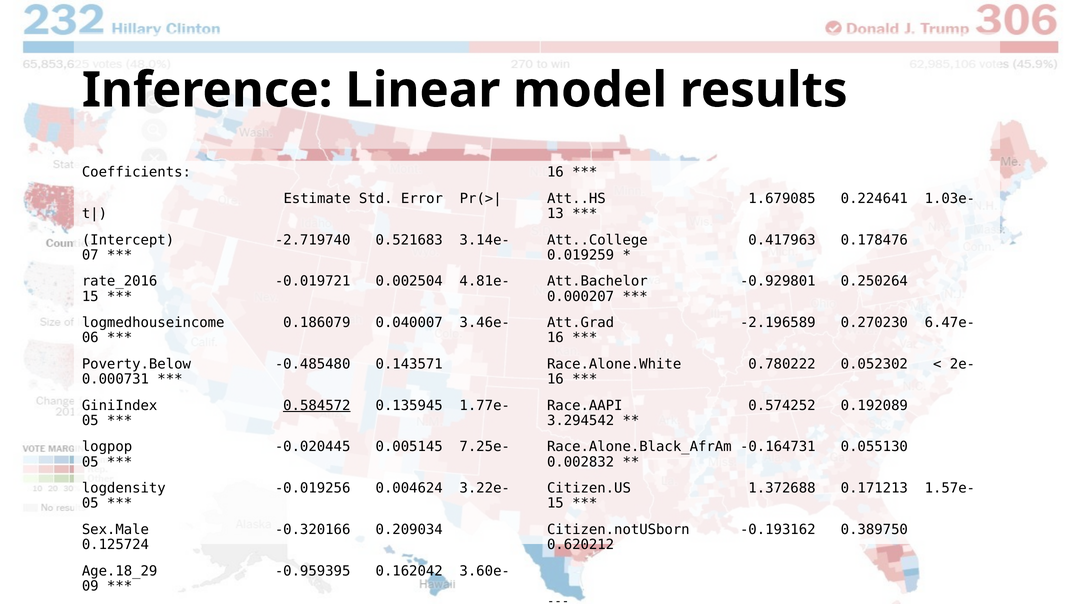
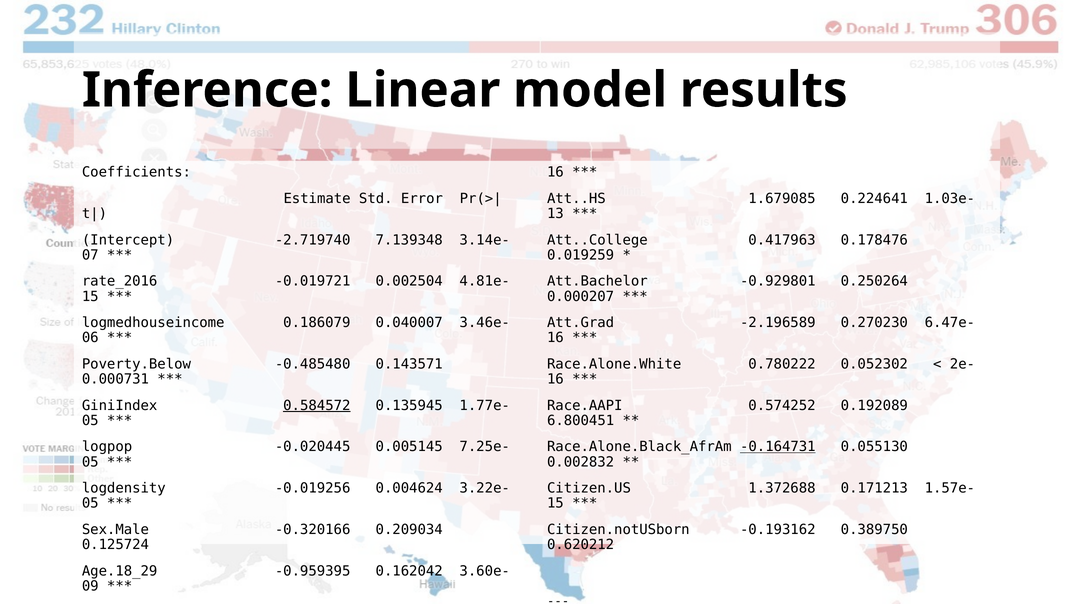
0.521683: 0.521683 -> 7.139348
3.294542: 3.294542 -> 6.800451
-0.164731 underline: none -> present
